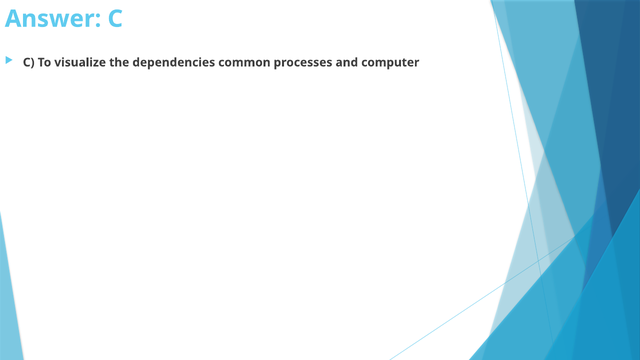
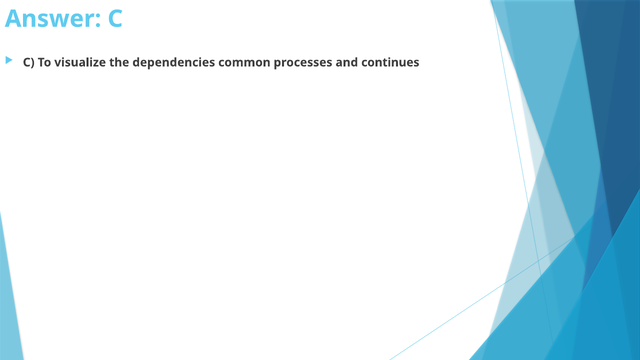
computer: computer -> continues
